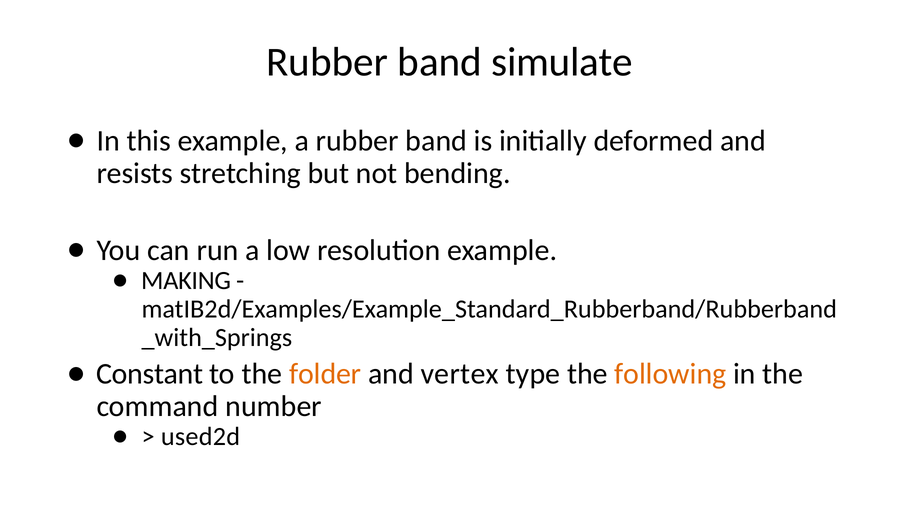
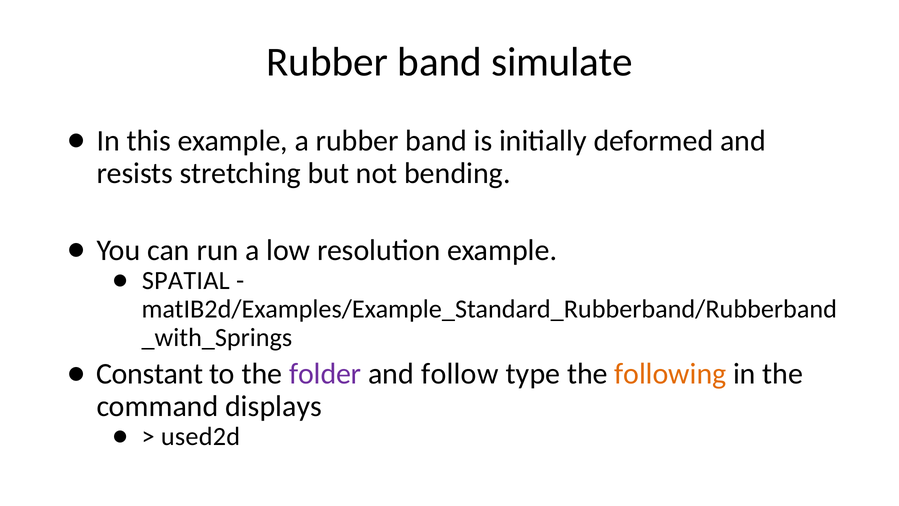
MAKING: MAKING -> SPATIAL
folder colour: orange -> purple
vertex: vertex -> follow
number: number -> displays
